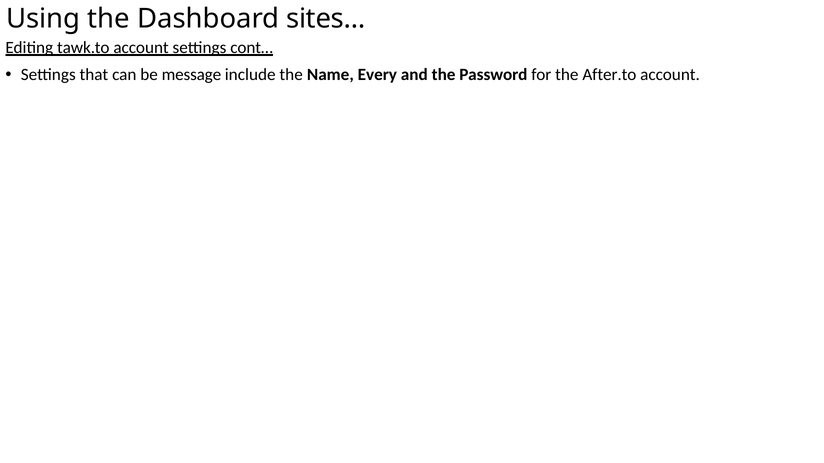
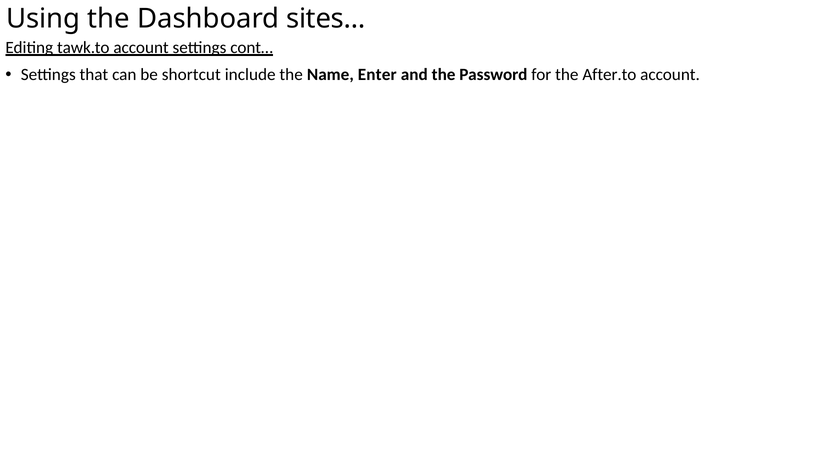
message: message -> shortcut
Every: Every -> Enter
